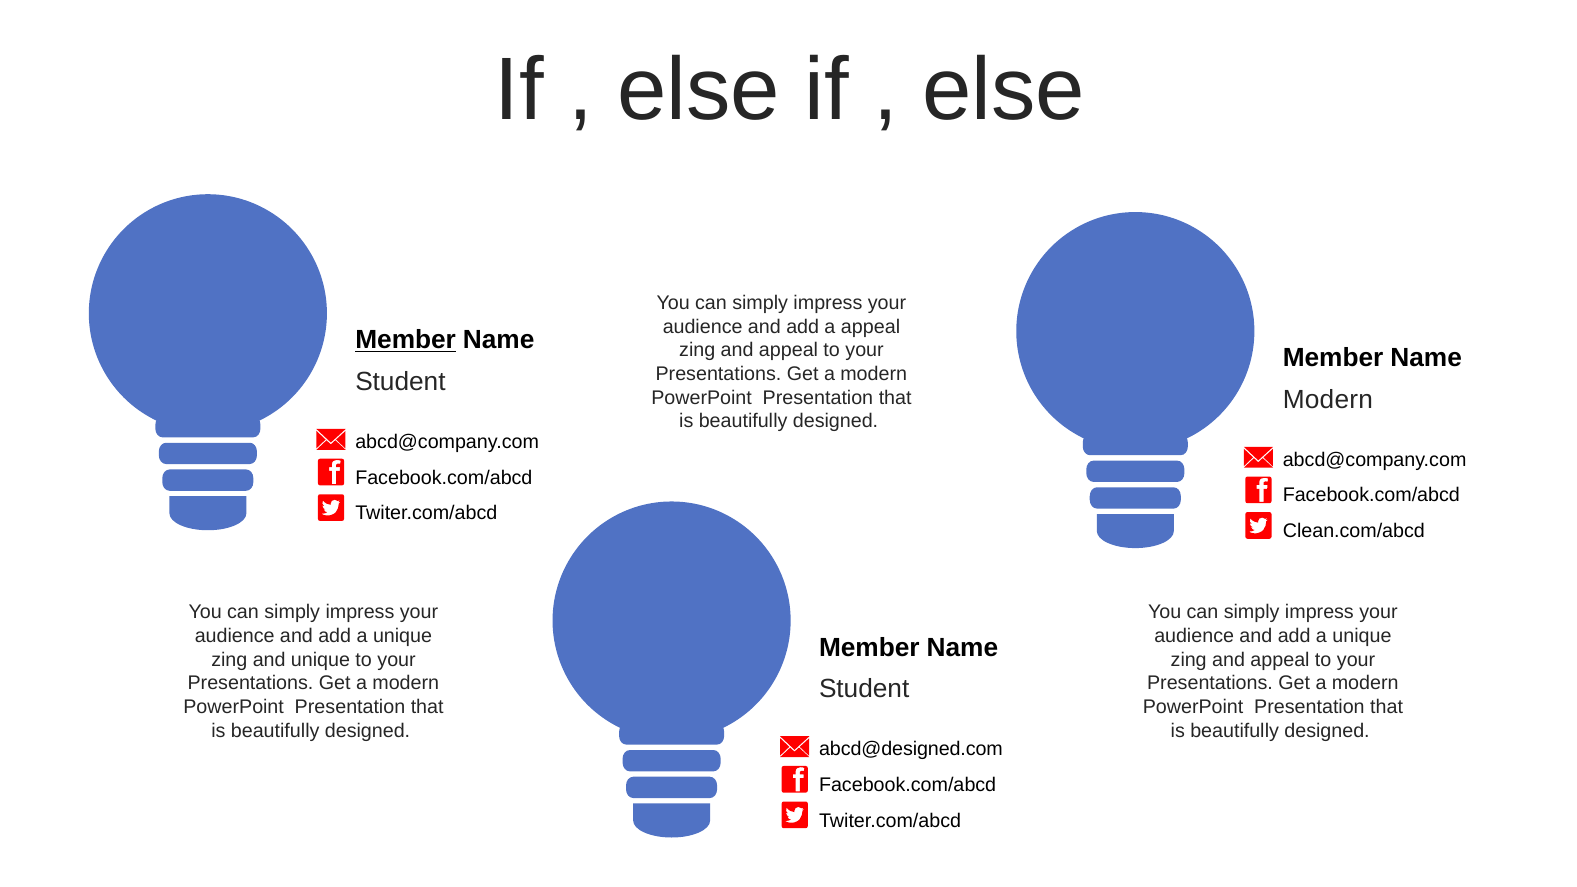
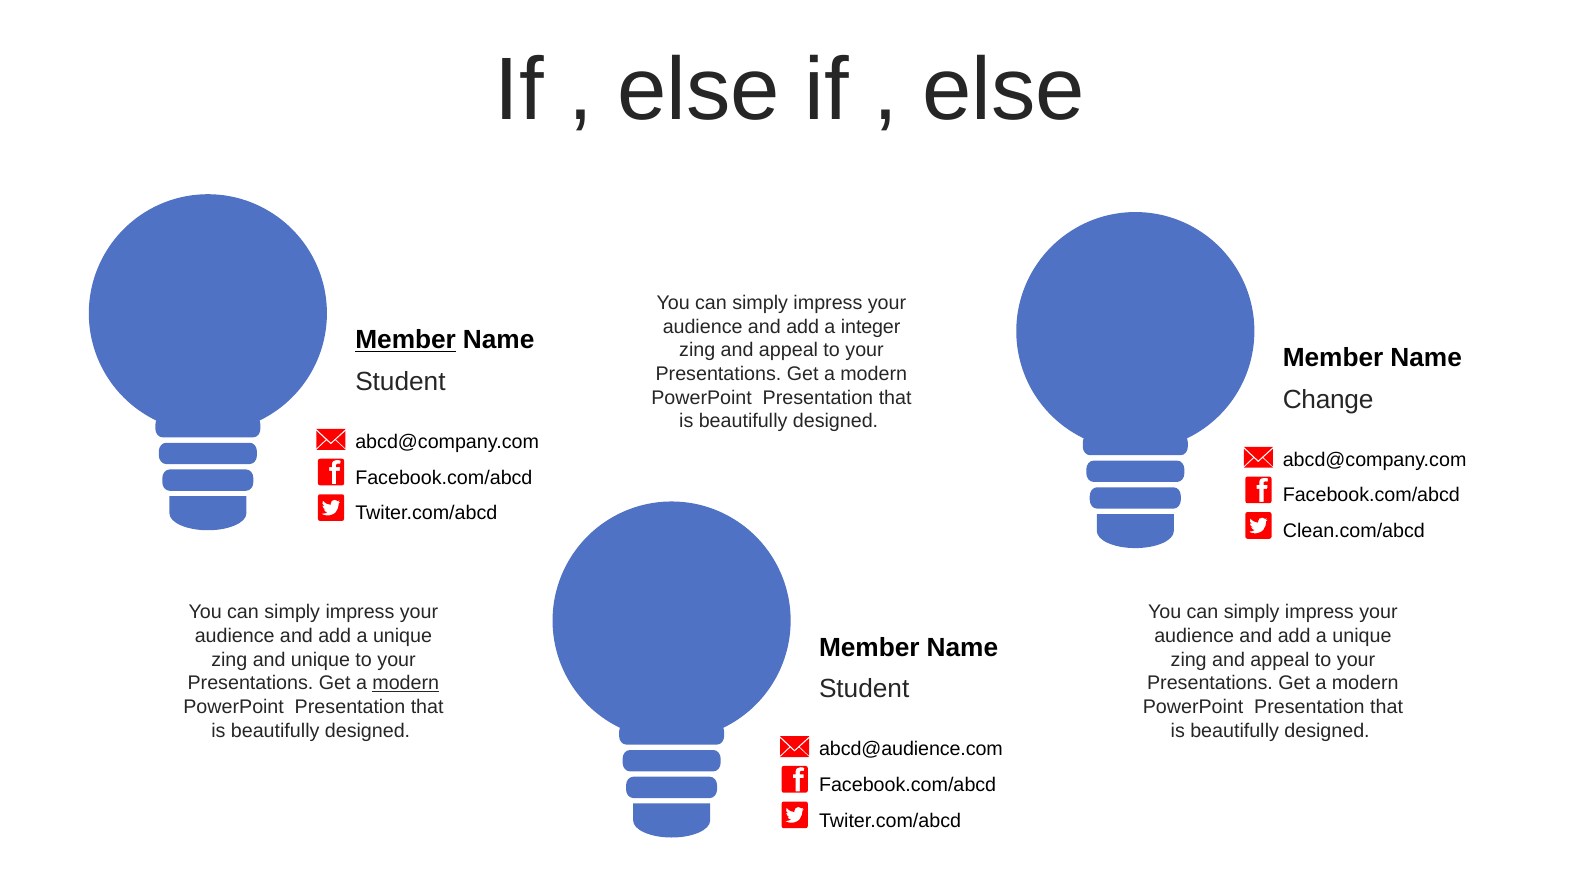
a appeal: appeal -> integer
Modern at (1328, 399): Modern -> Change
modern at (406, 683) underline: none -> present
abcd@designed.com: abcd@designed.com -> abcd@audience.com
